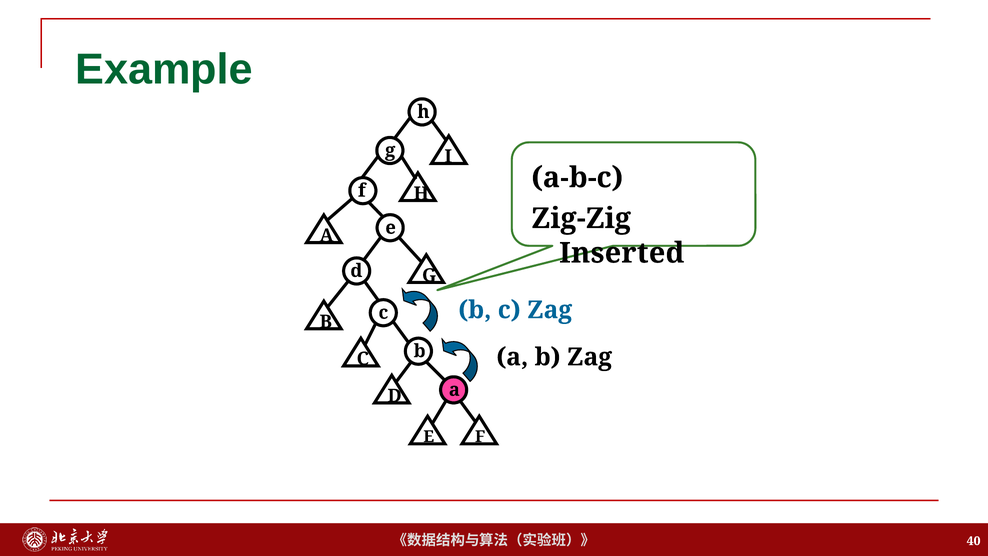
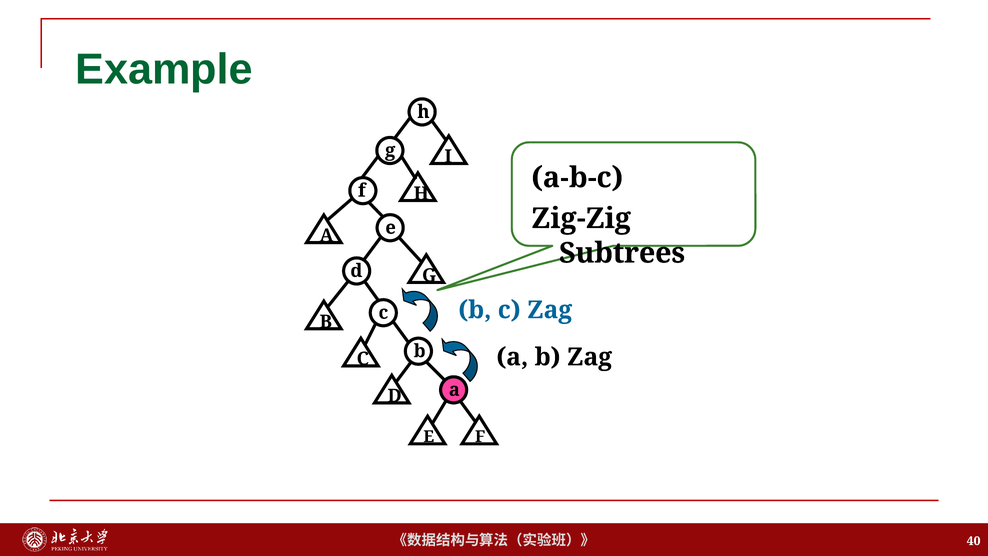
Inserted: Inserted -> Subtrees
